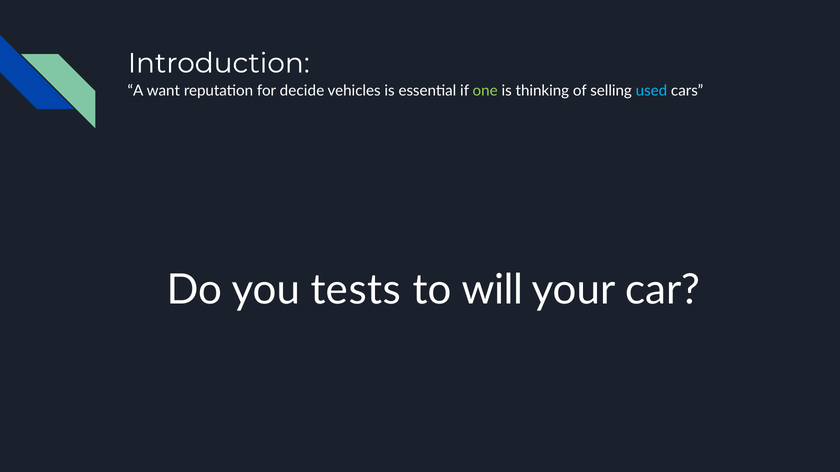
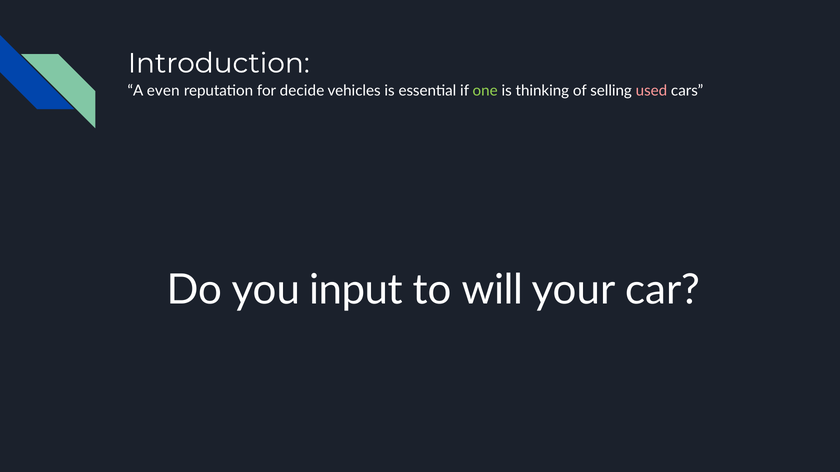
want: want -> even
used colour: light blue -> pink
tests: tests -> input
